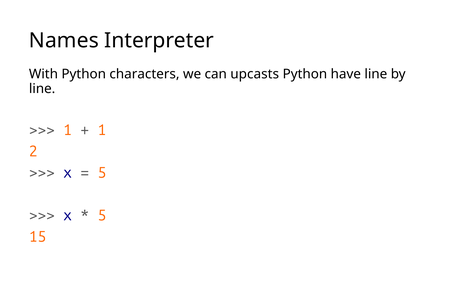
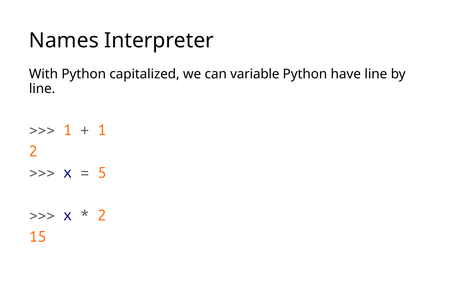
characters: characters -> capitalized
upcasts: upcasts -> variable
5 at (102, 216): 5 -> 2
